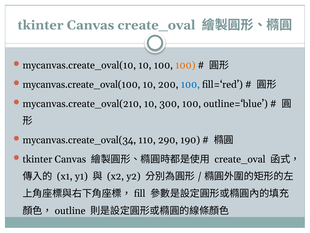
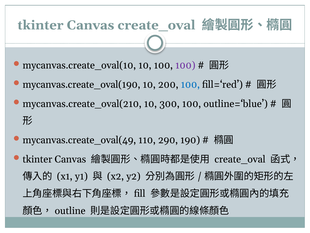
100 at (185, 65) colour: orange -> purple
mycanvas.create_oval(100: mycanvas.create_oval(100 -> mycanvas.create_oval(190
mycanvas.create_oval(34: mycanvas.create_oval(34 -> mycanvas.create_oval(49
